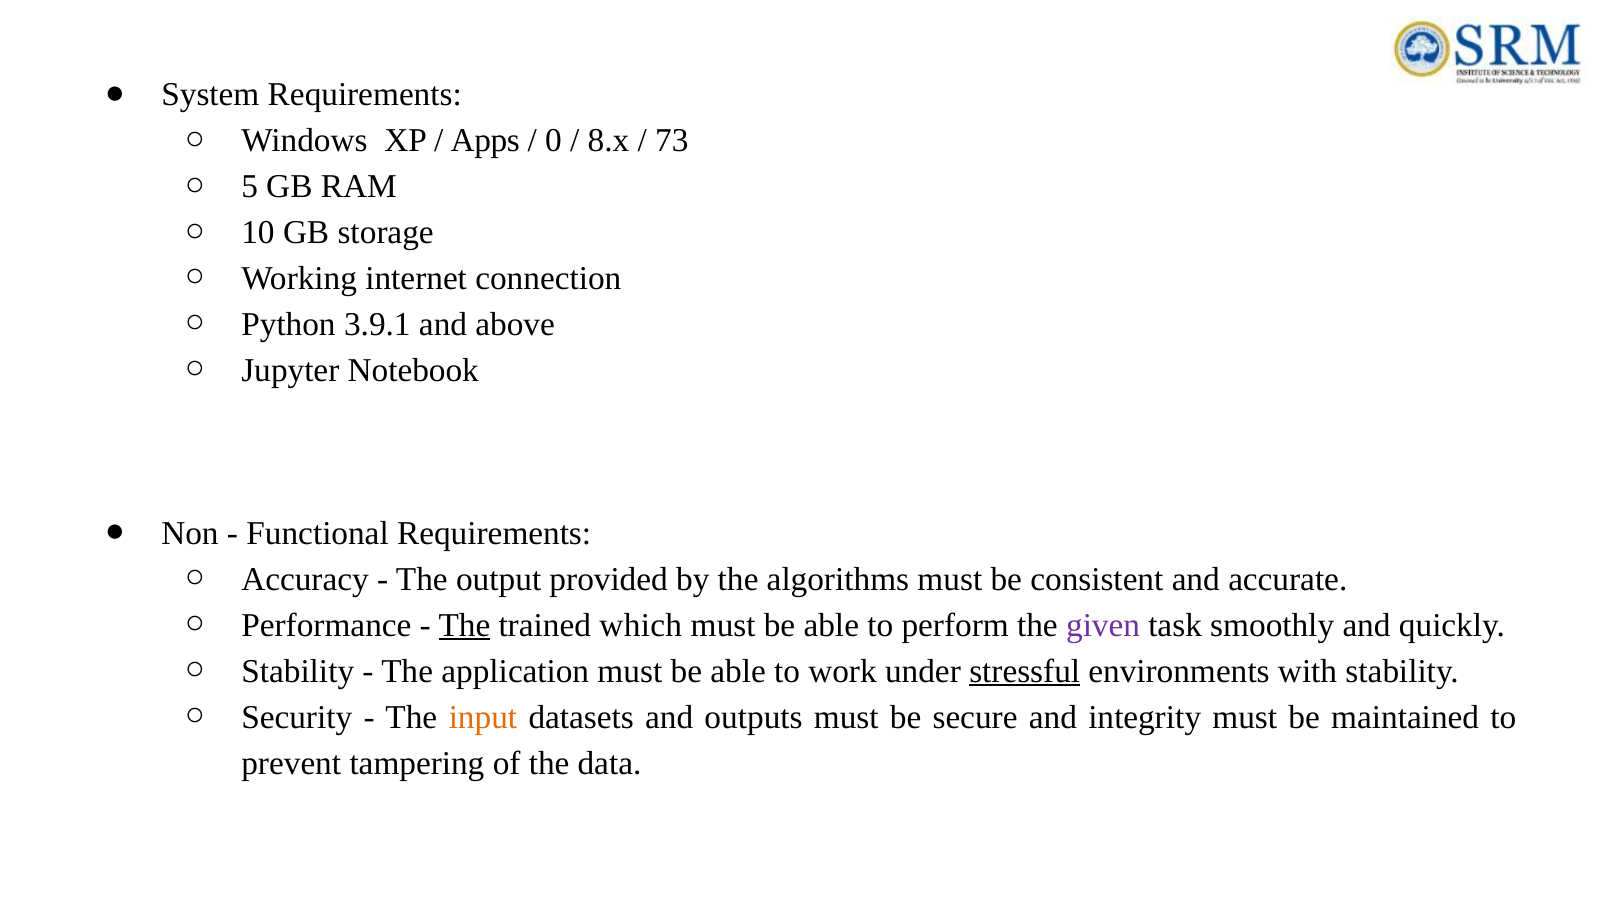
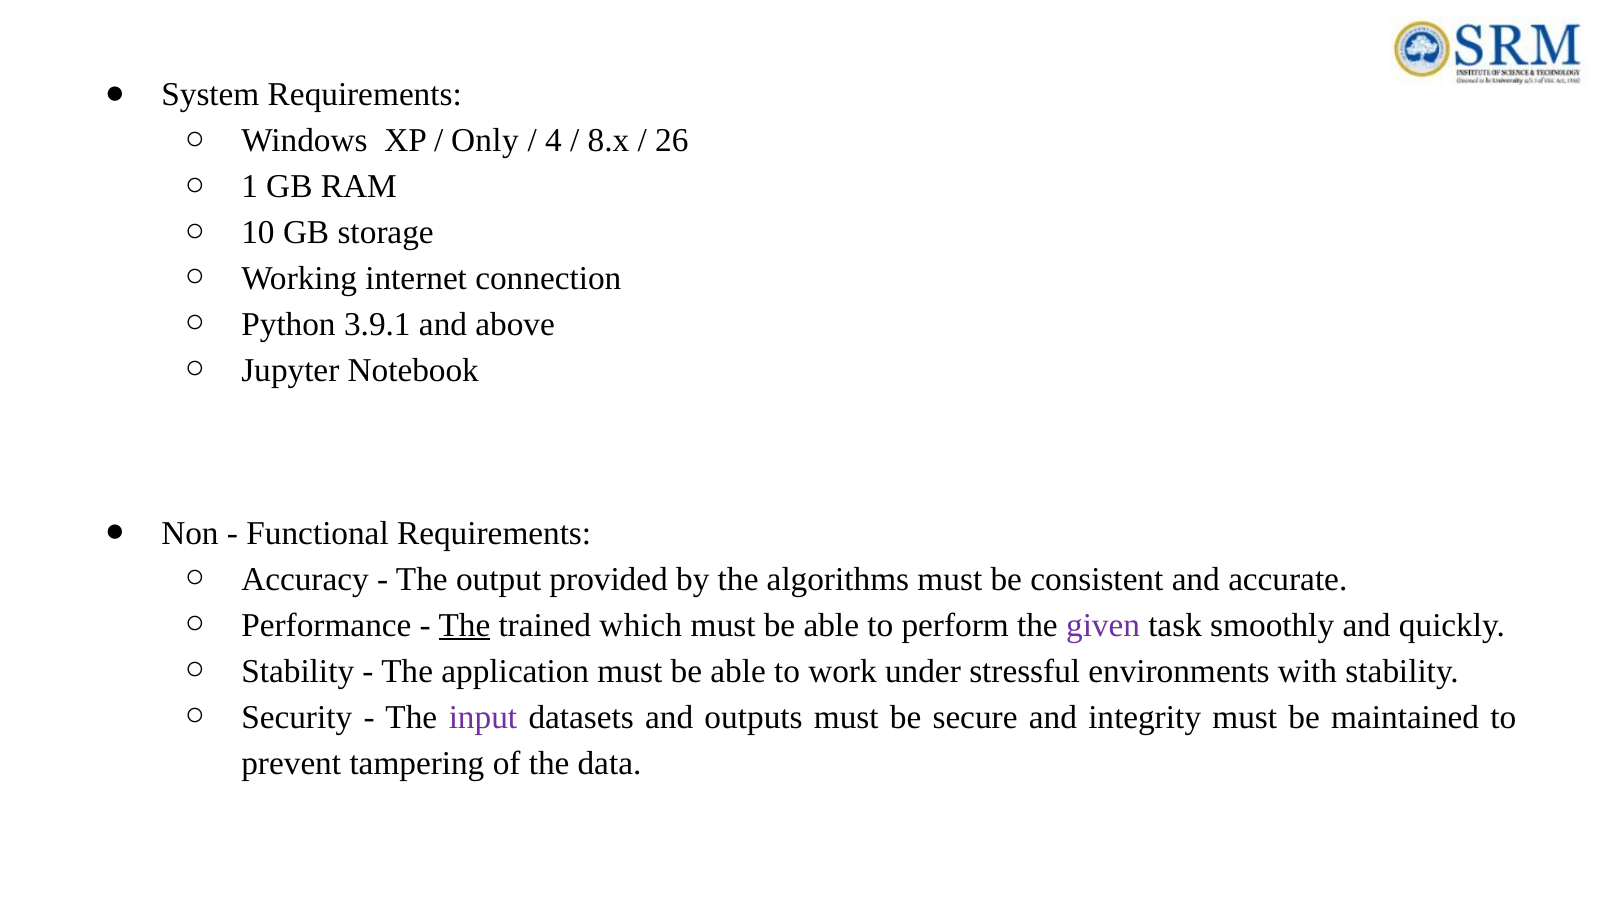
Apps: Apps -> Only
0: 0 -> 4
73: 73 -> 26
5: 5 -> 1
stressful underline: present -> none
input colour: orange -> purple
